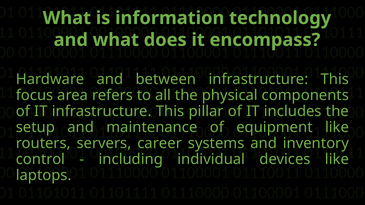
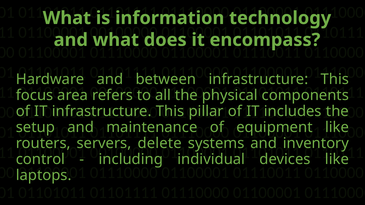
career: career -> delete
